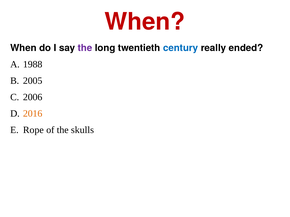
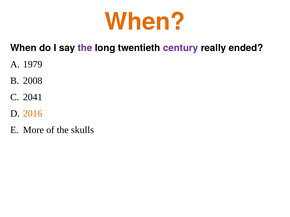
When at (145, 22) colour: red -> orange
century colour: blue -> purple
1988: 1988 -> 1979
2005: 2005 -> 2008
2006: 2006 -> 2041
Rope: Rope -> More
